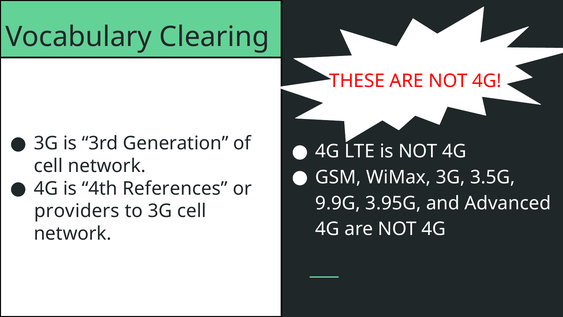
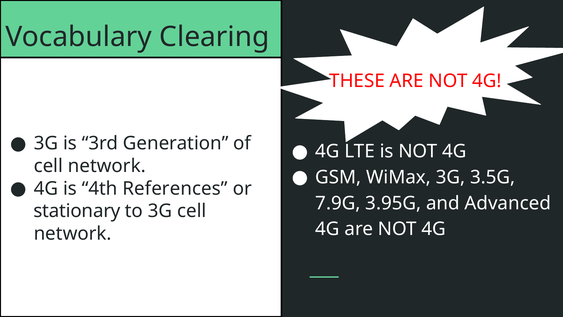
9.9G: 9.9G -> 7.9G
providers: providers -> stationary
